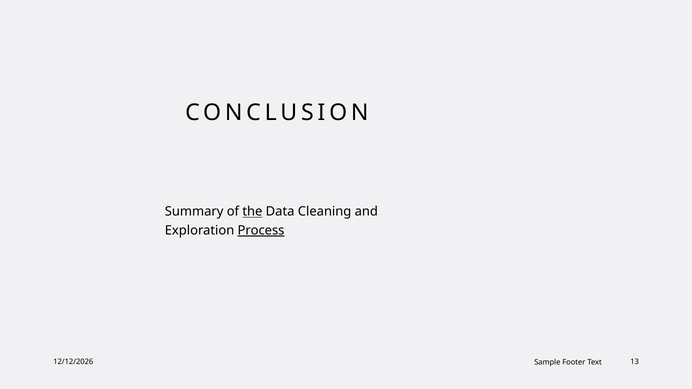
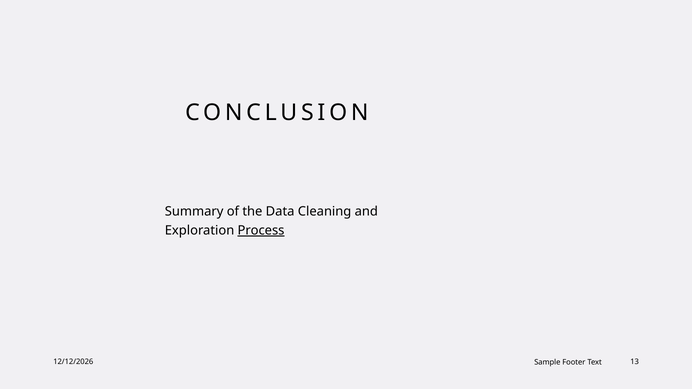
the underline: present -> none
